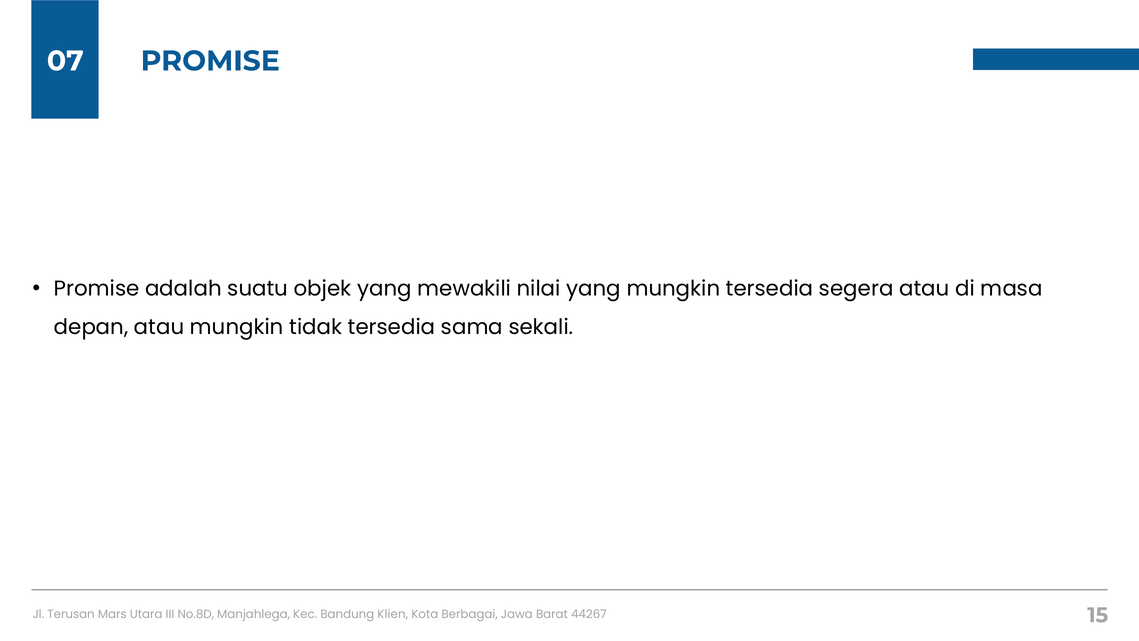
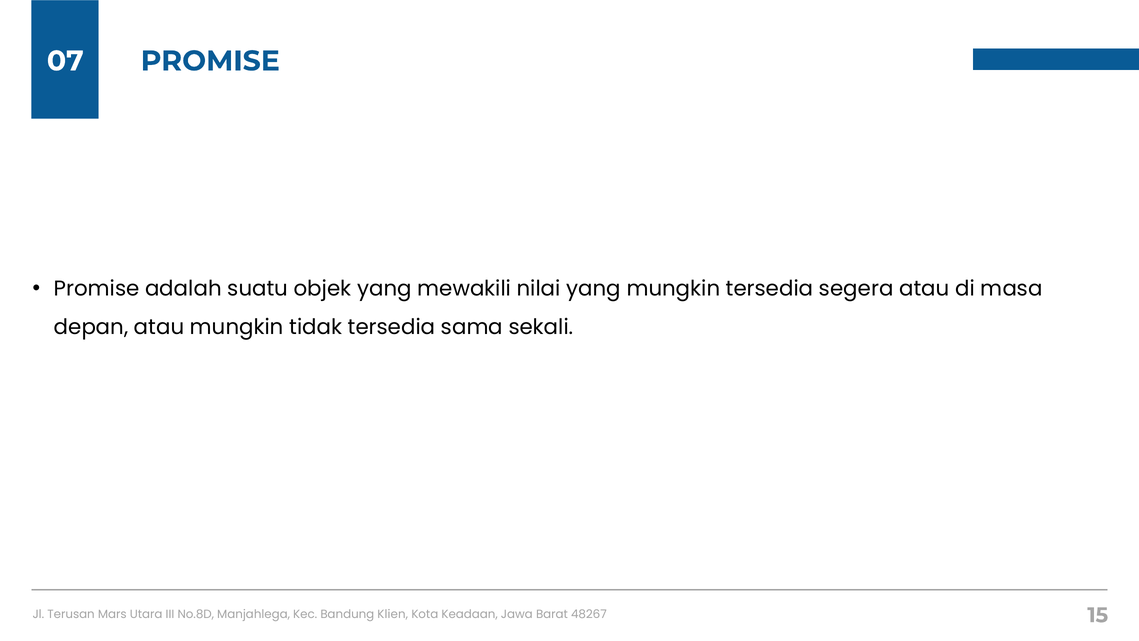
Berbagai: Berbagai -> Keadaan
44267: 44267 -> 48267
